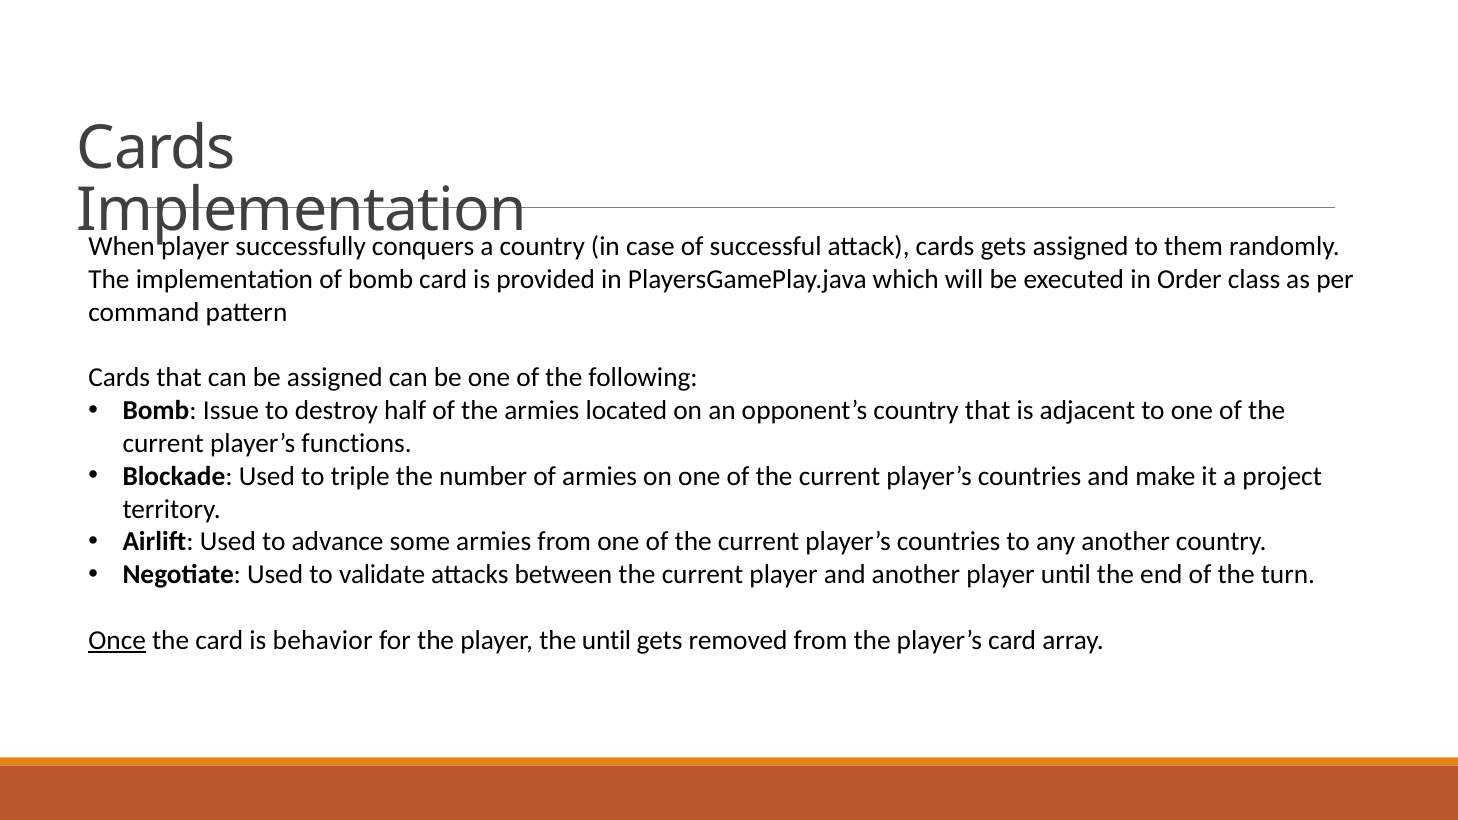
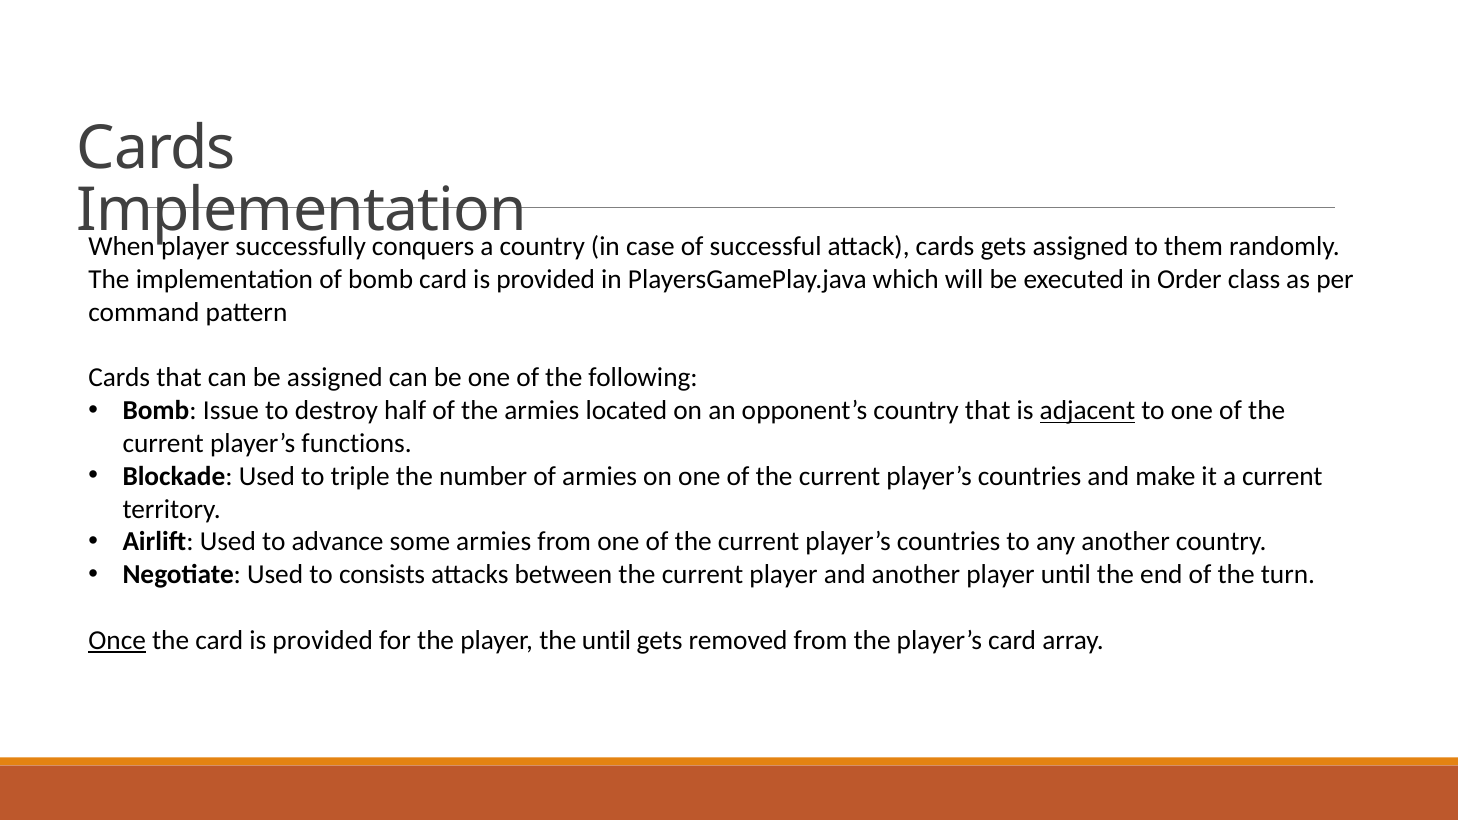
adjacent underline: none -> present
a project: project -> current
validate: validate -> consists
the card is behavior: behavior -> provided
